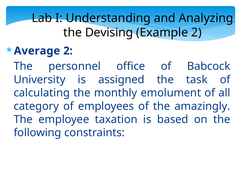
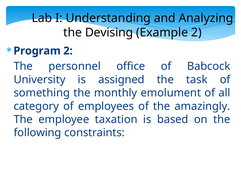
Average: Average -> Program
calculating: calculating -> something
